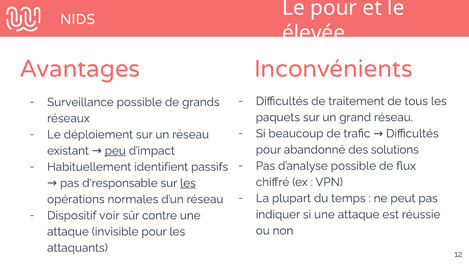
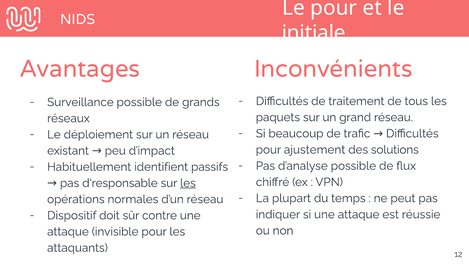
élevée: élevée -> initiale
abandonné: abandonné -> ajustement
peu underline: present -> none
voir: voir -> doit
